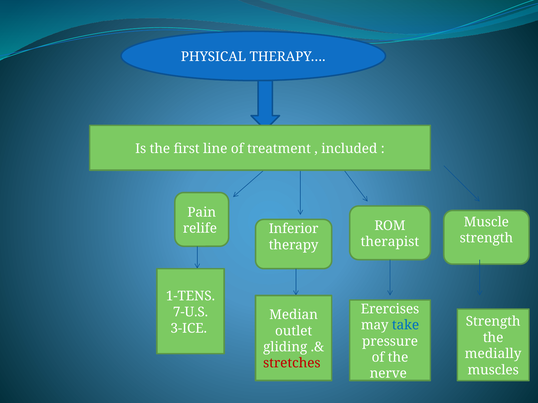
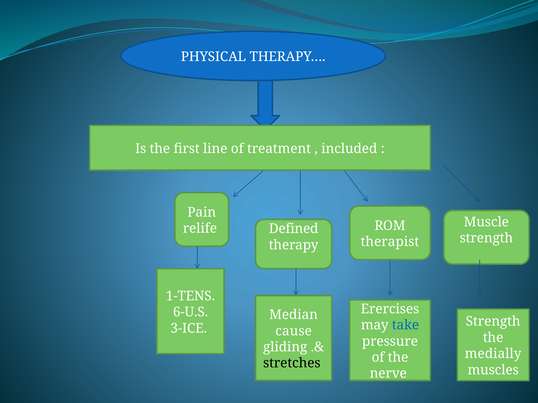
Inferior: Inferior -> Defined
7-U.S: 7-U.S -> 6-U.S
outlet: outlet -> cause
stretches colour: red -> black
